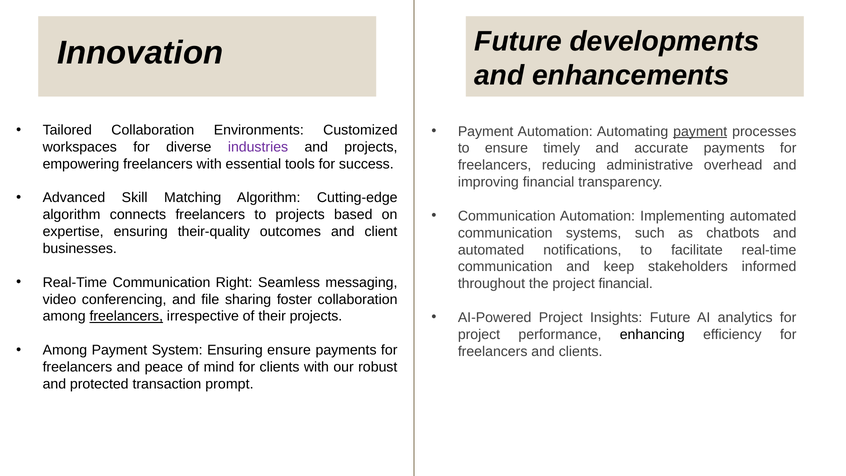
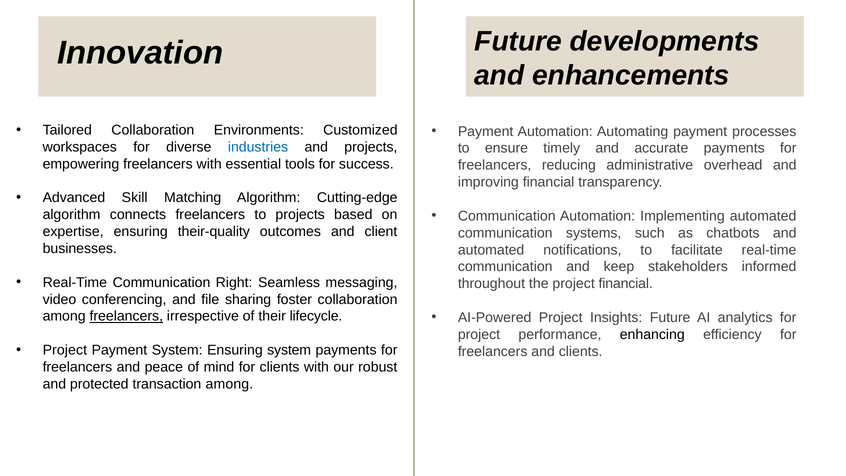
payment at (700, 131) underline: present -> none
industries colour: purple -> blue
their projects: projects -> lifecycle
Among at (65, 350): Among -> Project
Ensuring ensure: ensure -> system
transaction prompt: prompt -> among
